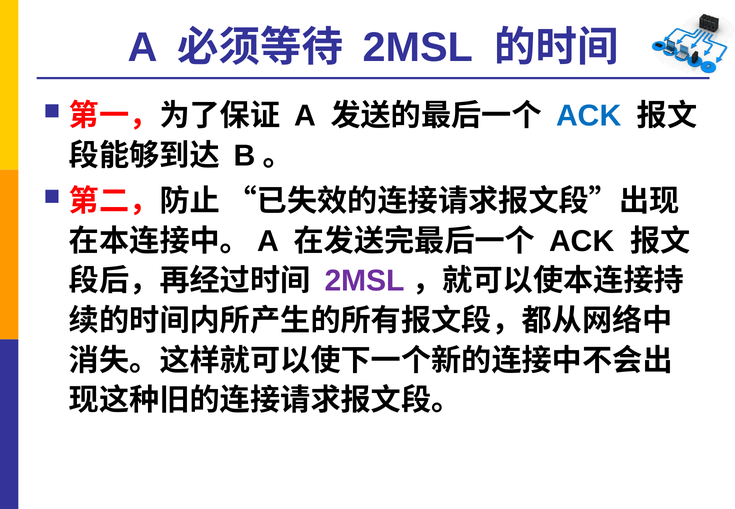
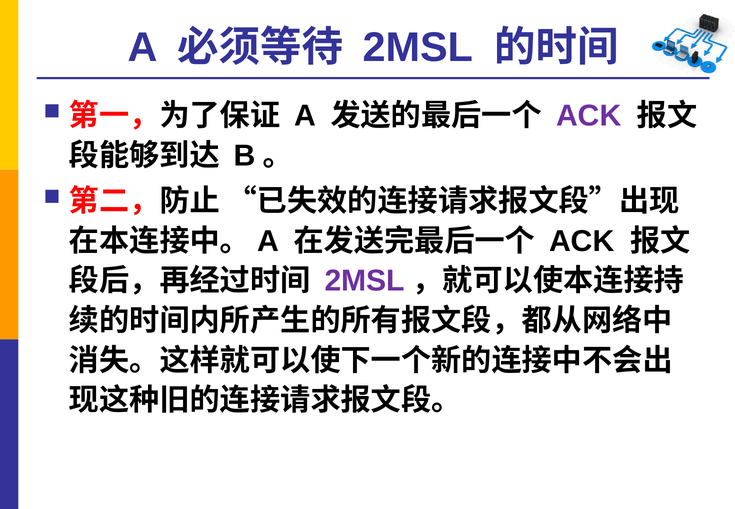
ACK at (589, 116) colour: blue -> purple
